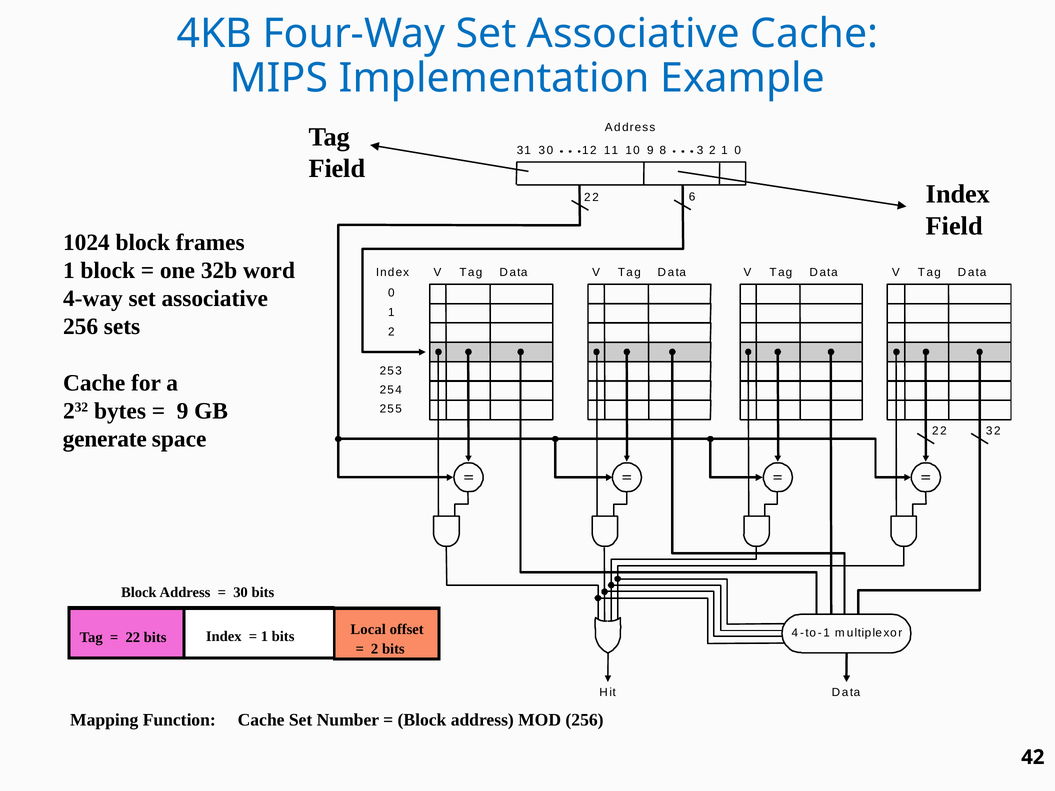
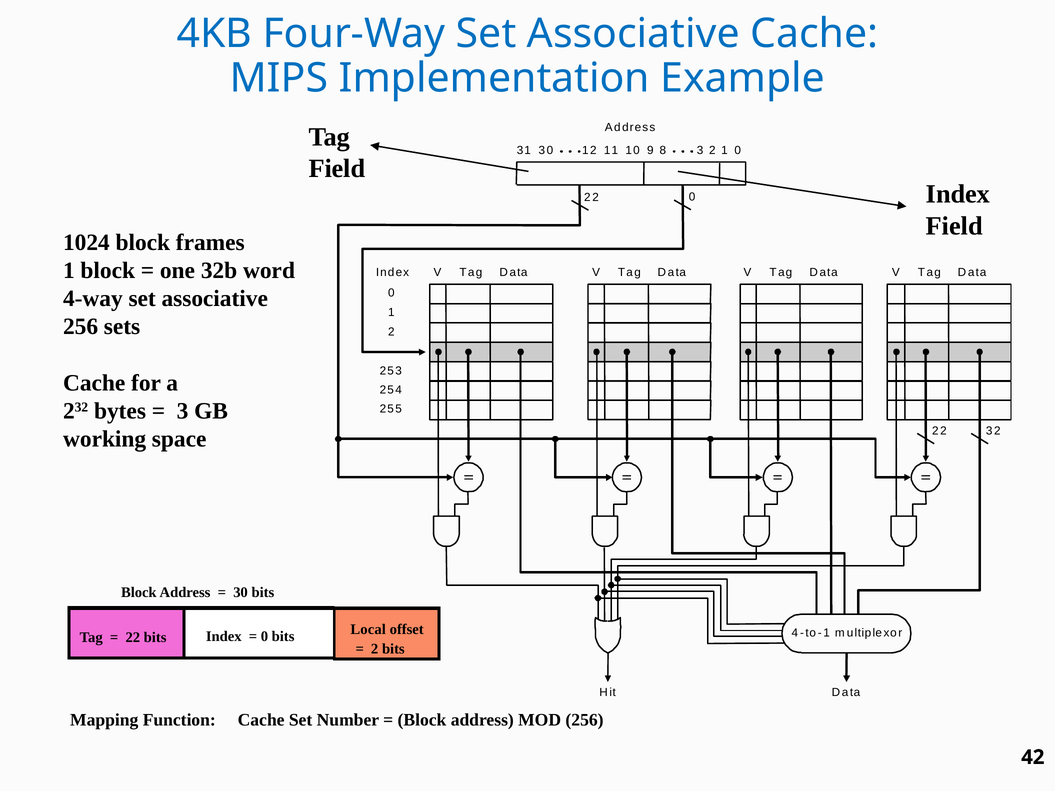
22 6: 6 -> 0
9 at (183, 411): 9 -> 3
generate: generate -> working
1 at (264, 637): 1 -> 0
